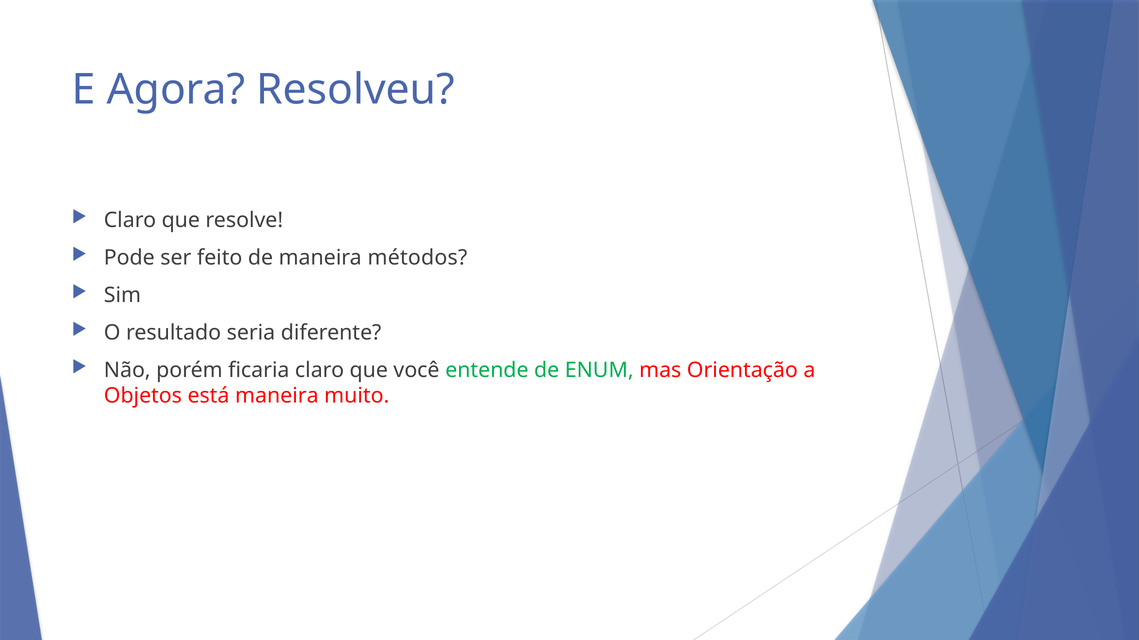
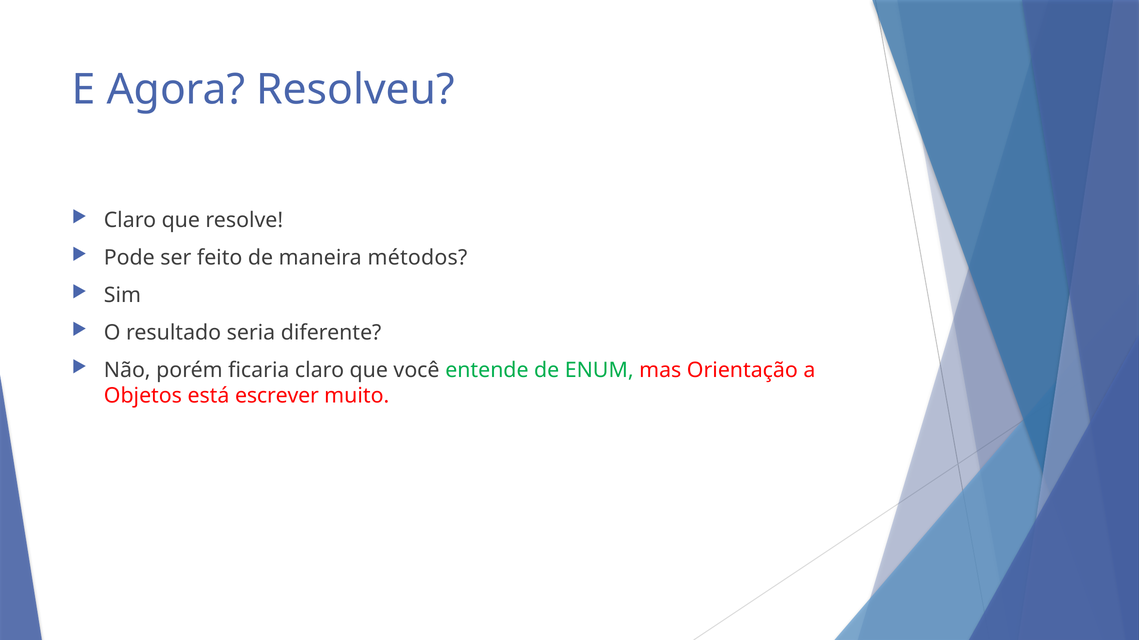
está maneira: maneira -> escrever
